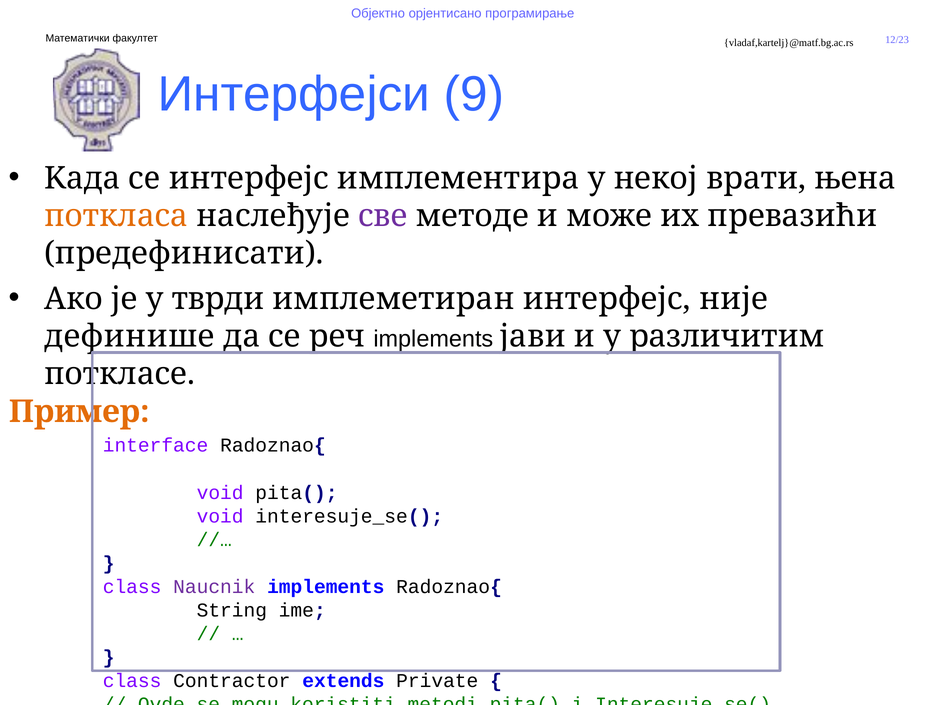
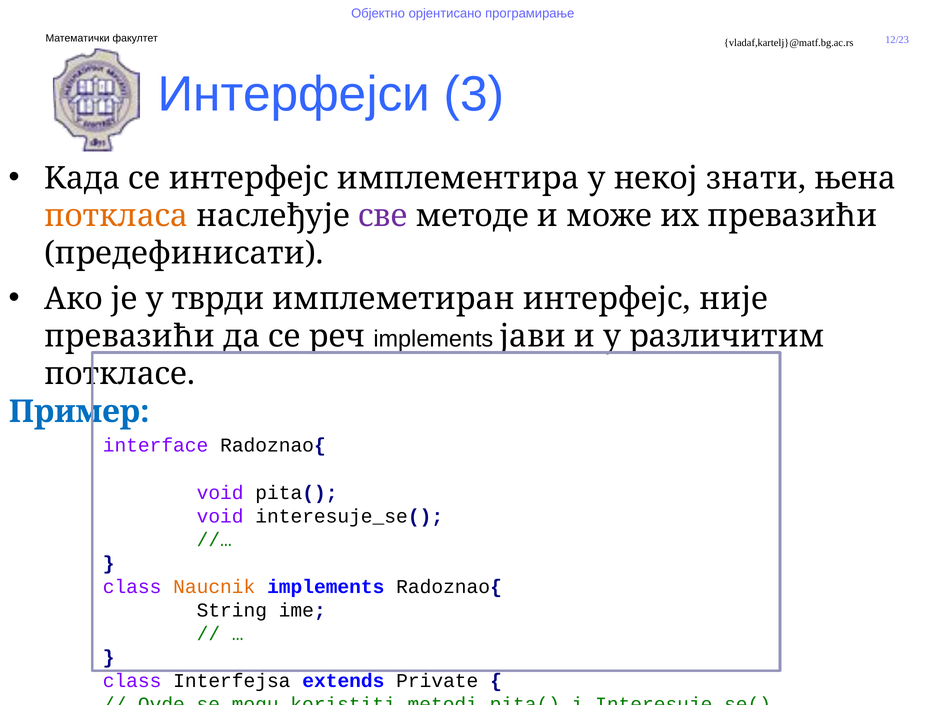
9: 9 -> 3
врати: врати -> знати
дефинише at (129, 336): дефинише -> превазићи
Пример colour: orange -> blue
Naucnik colour: purple -> orange
Contractor: Contractor -> Interfejsa
